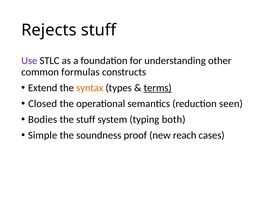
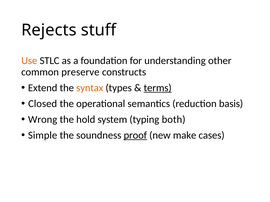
Use colour: purple -> orange
formulas: formulas -> preserve
seen: seen -> basis
Bodies: Bodies -> Wrong
the stuff: stuff -> hold
proof underline: none -> present
reach: reach -> make
